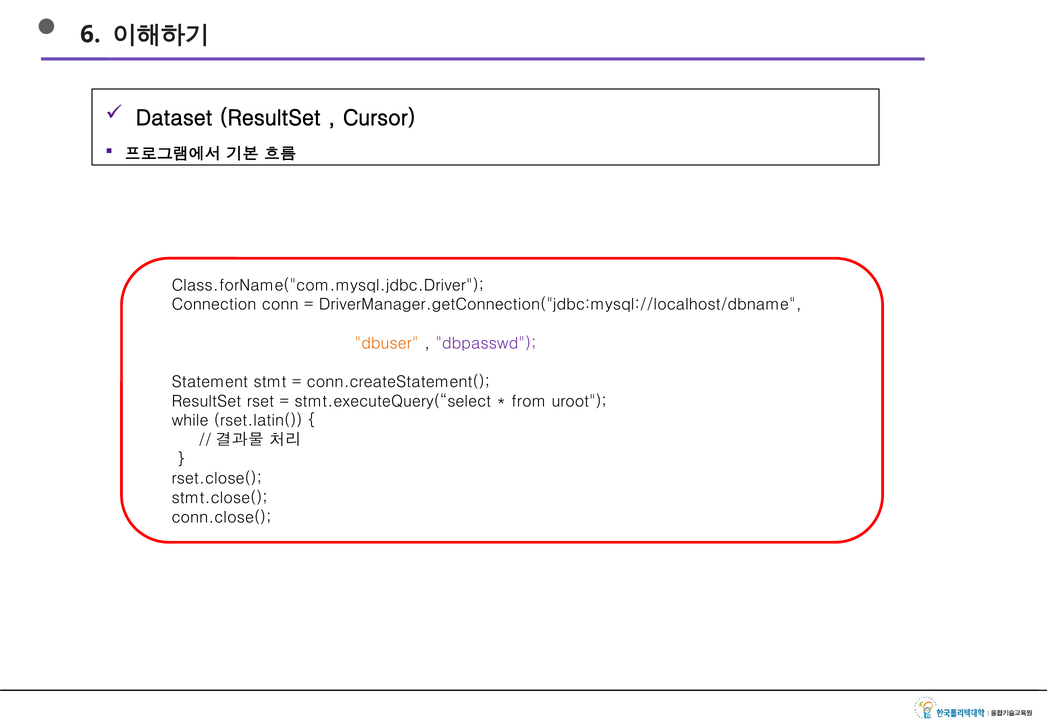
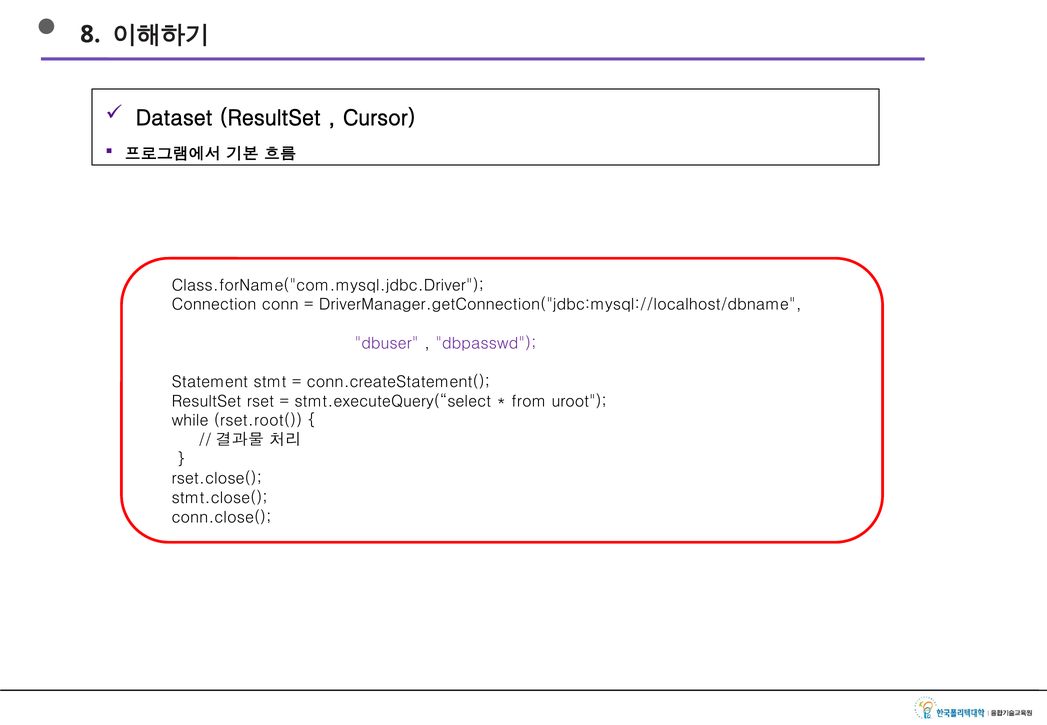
6: 6 -> 8
dbuser colour: orange -> purple
rset.latin(: rset.latin( -> rset.root(
